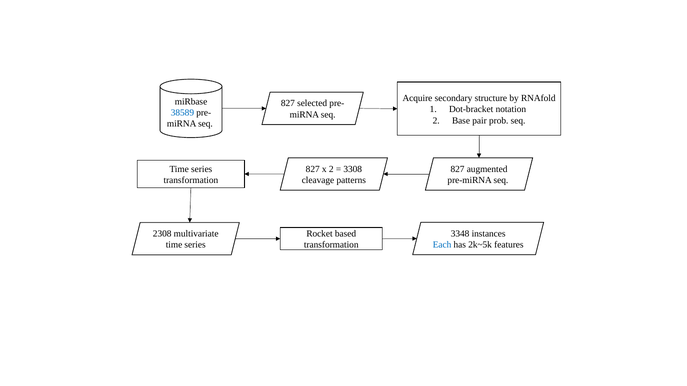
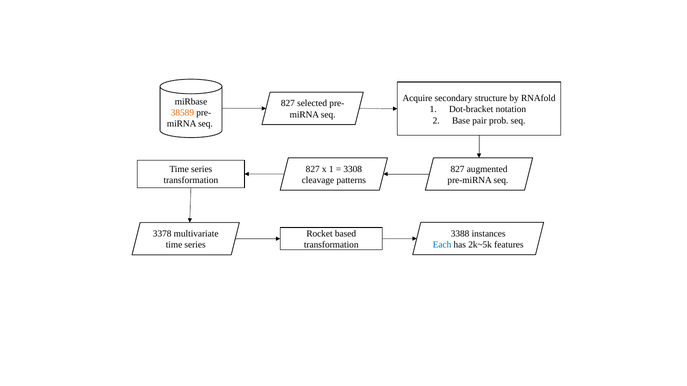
38589 colour: blue -> orange
x 2: 2 -> 1
3348: 3348 -> 3388
2308: 2308 -> 3378
